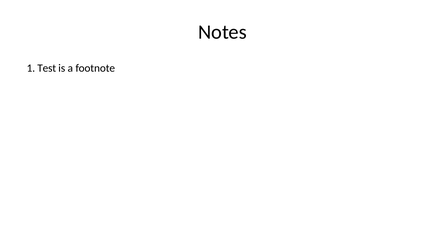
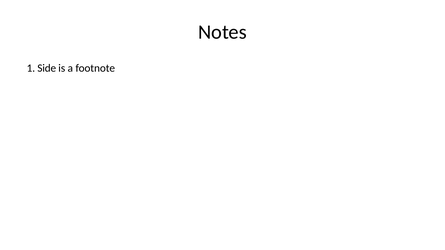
Test: Test -> Side
